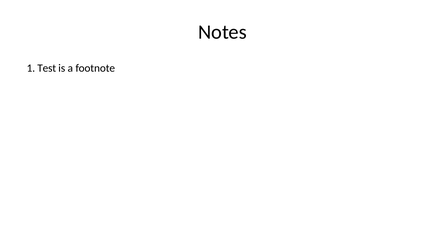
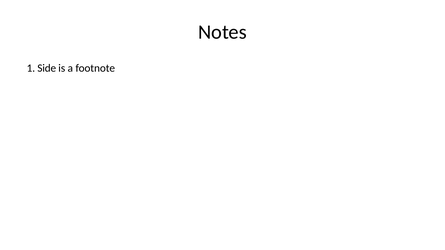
Test: Test -> Side
